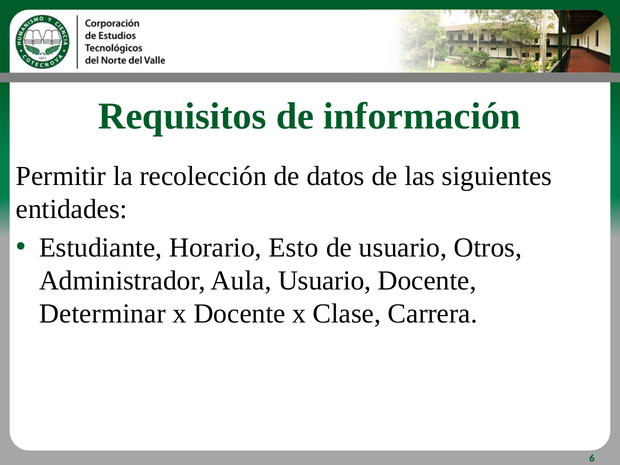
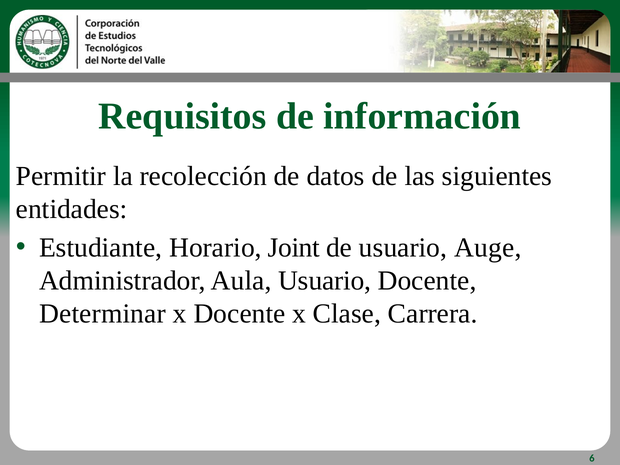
Esto: Esto -> Joint
Otros: Otros -> Auge
